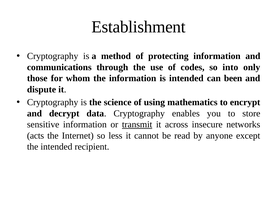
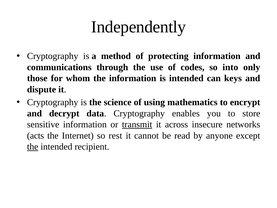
Establishment: Establishment -> Independently
been: been -> keys
less: less -> rest
the at (33, 147) underline: none -> present
